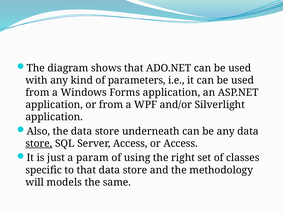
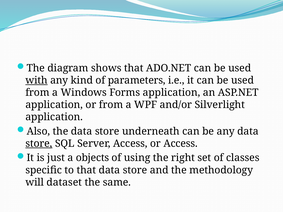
with underline: none -> present
param: param -> objects
models: models -> dataset
